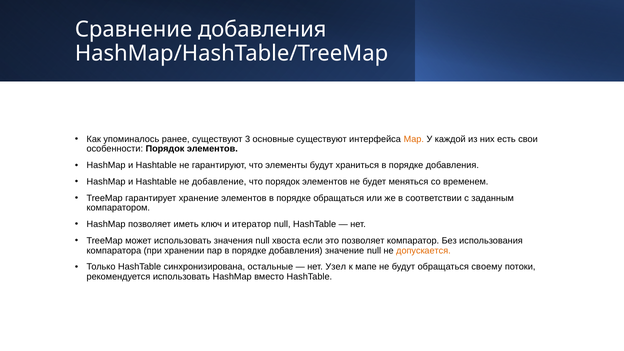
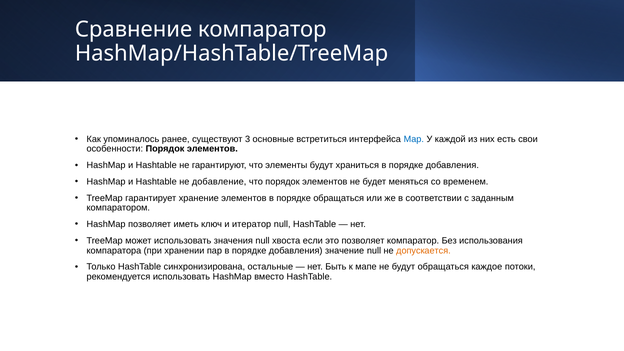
Сравнение добавления: добавления -> компаратор
основные существуют: существуют -> встретиться
Map colour: orange -> blue
Узел: Узел -> Быть
своему: своему -> каждое
